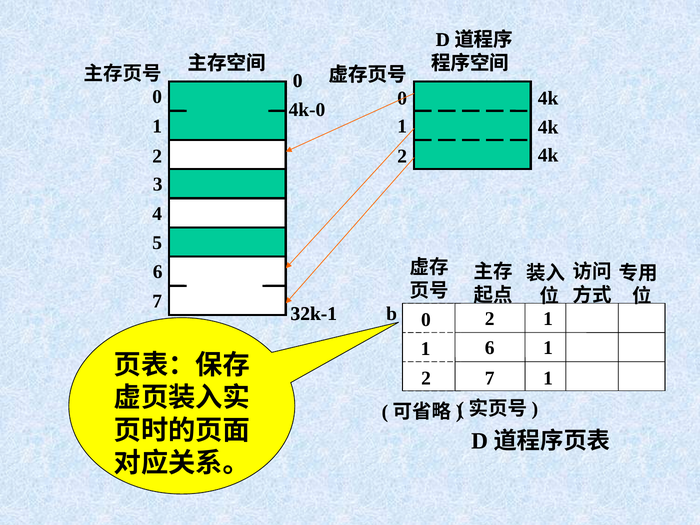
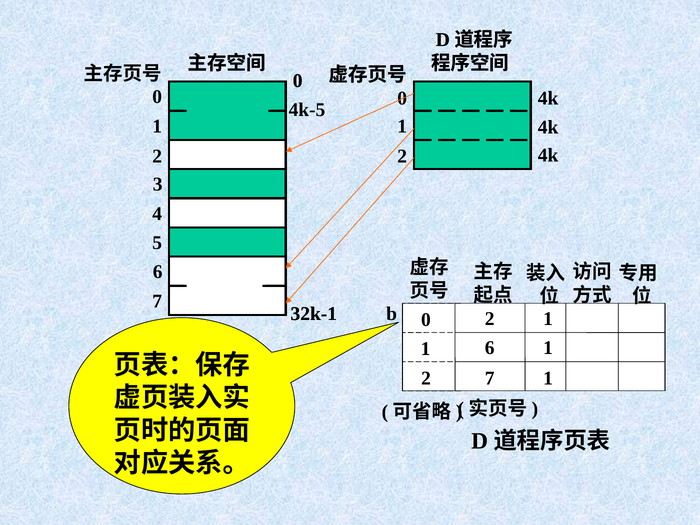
4k-0: 4k-0 -> 4k-5
